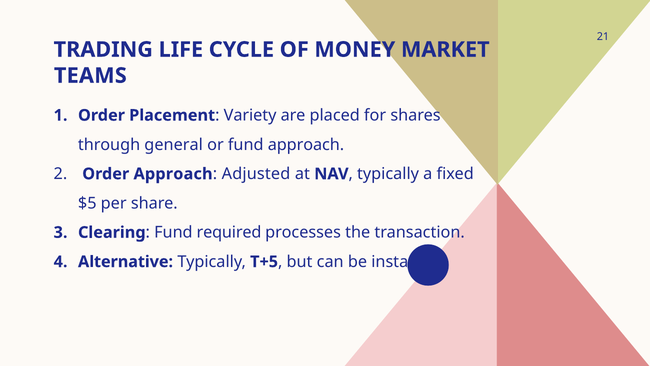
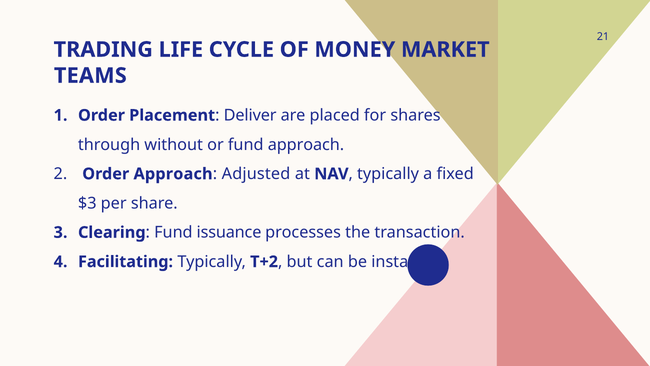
Variety: Variety -> Deliver
general: general -> without
$5: $5 -> $3
required: required -> issuance
Alternative: Alternative -> Facilitating
T+5: T+5 -> T+2
